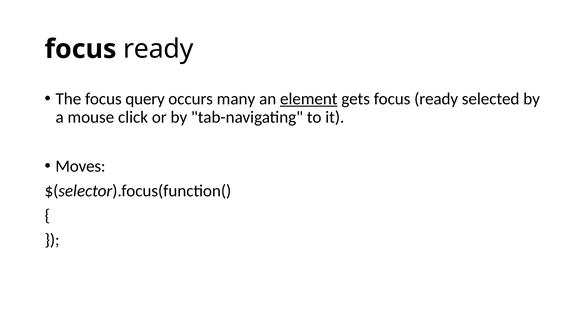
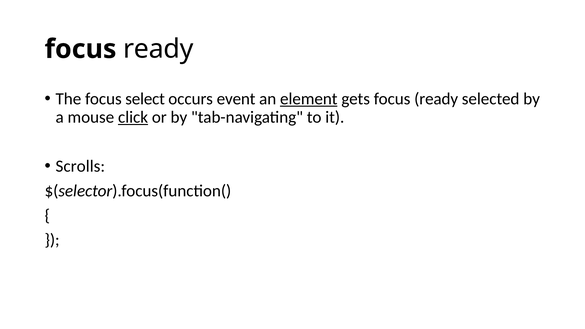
query: query -> select
many: many -> event
click underline: none -> present
Moves: Moves -> Scrolls
